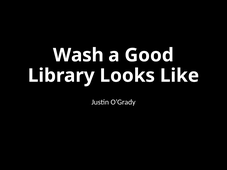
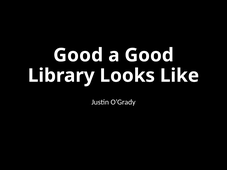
Wash at (78, 55): Wash -> Good
